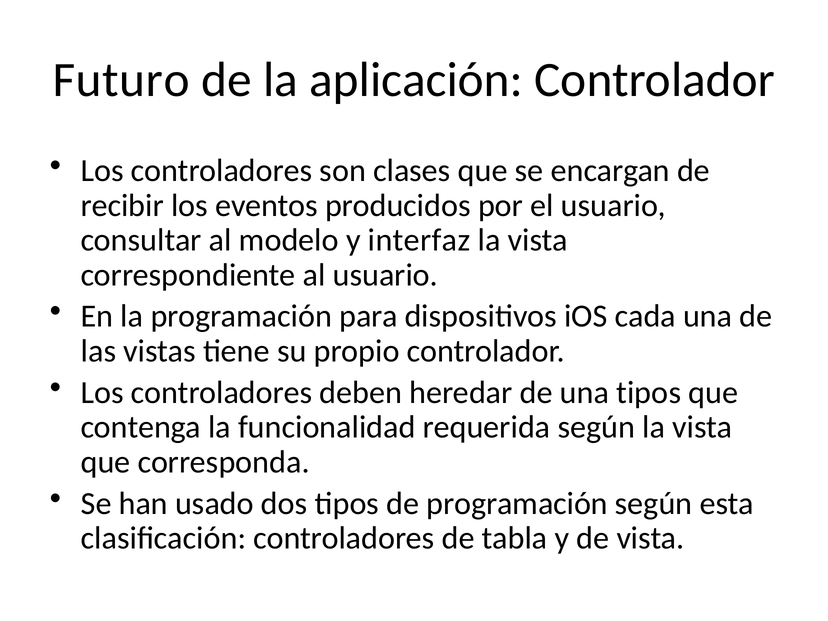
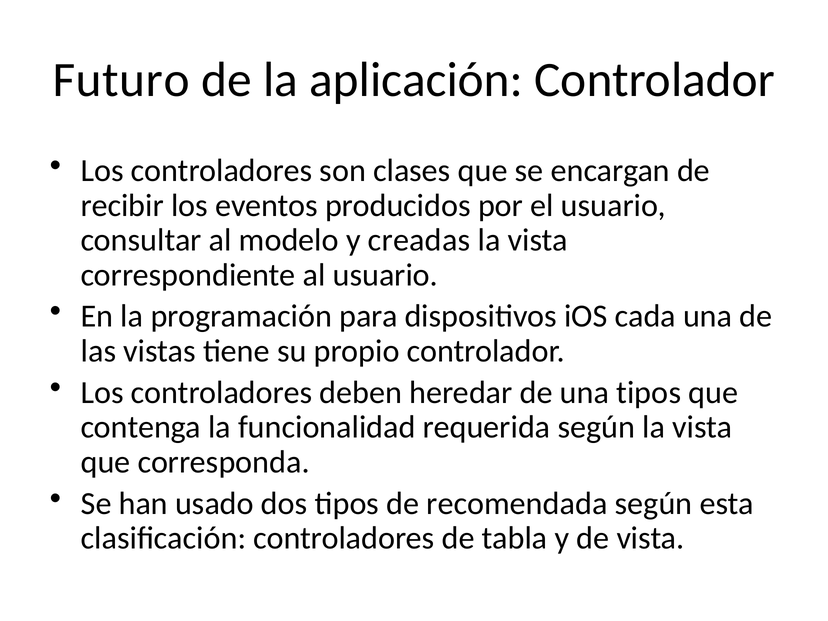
interfaz: interfaz -> creadas
de programación: programación -> recomendada
